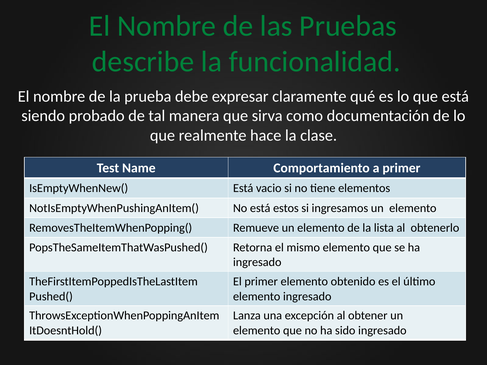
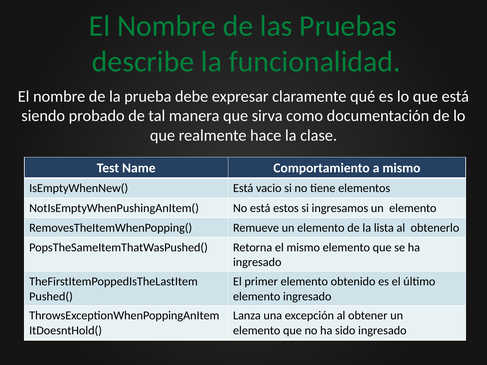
a primer: primer -> mismo
